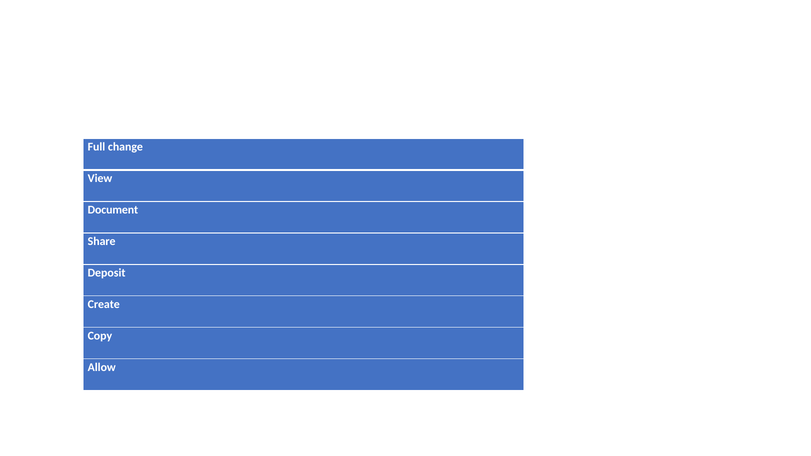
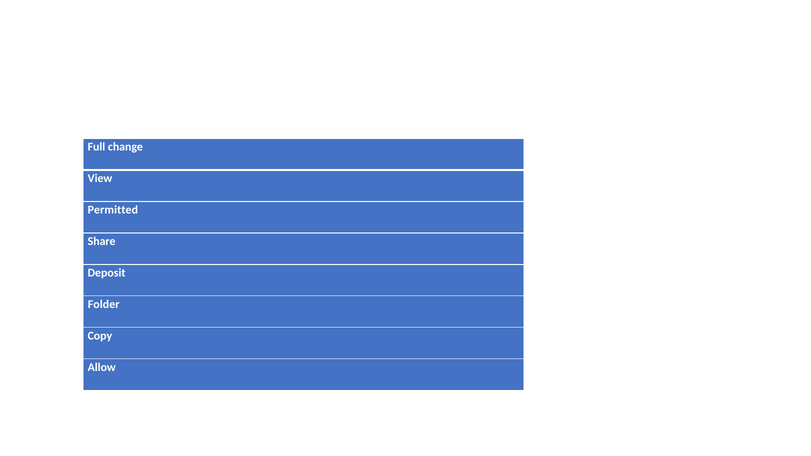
Document: Document -> Permitted
Create: Create -> Folder
